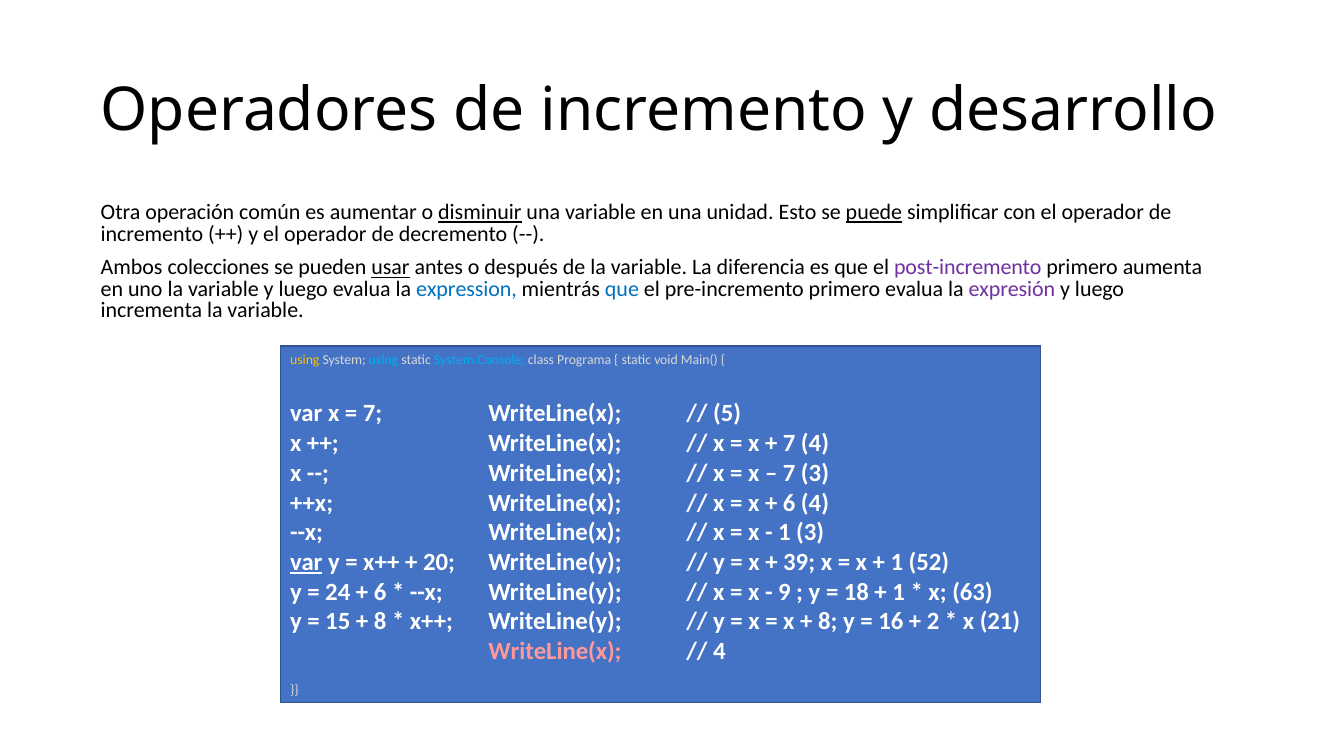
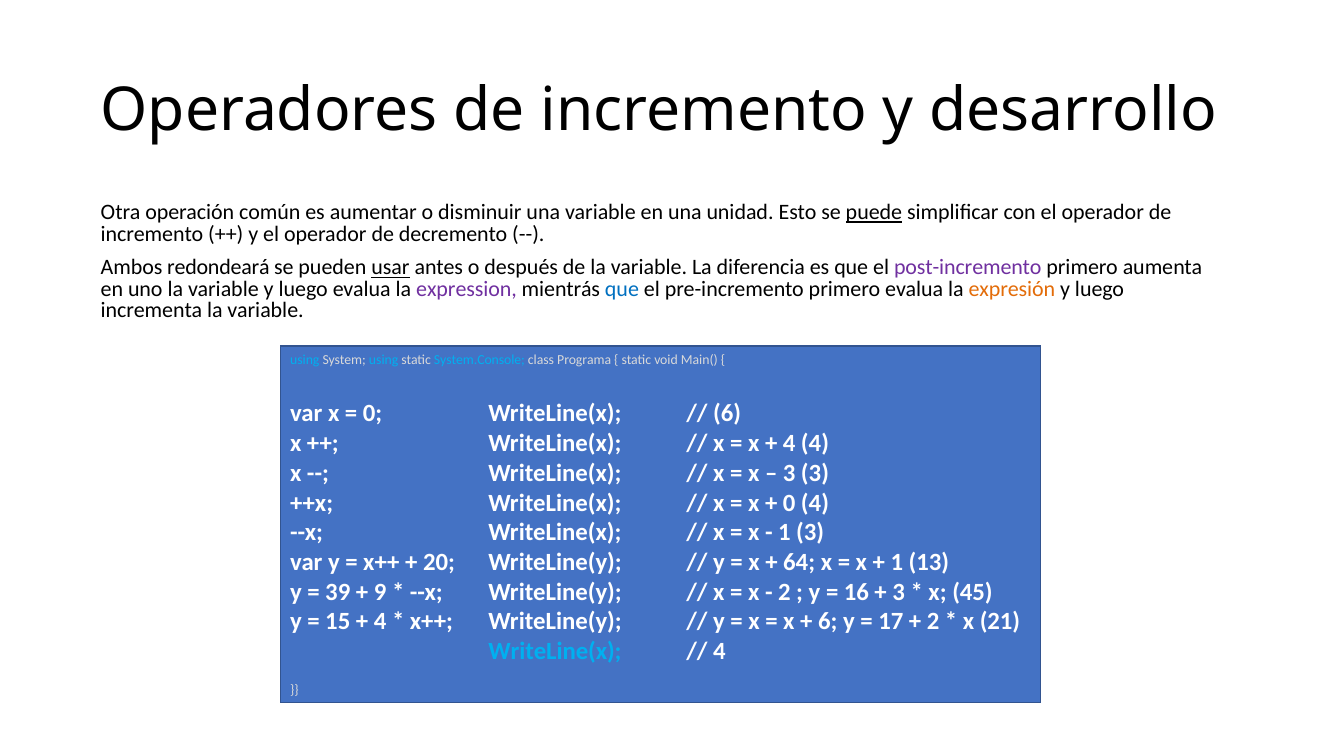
disminuir underline: present -> none
colecciones: colecciones -> redondeará
expression colour: blue -> purple
expresión colour: purple -> orange
using at (305, 360) colour: yellow -> light blue
7 at (373, 414): 7 -> 0
5 at (727, 414): 5 -> 6
7 at (789, 443): 7 -> 4
7 at (789, 473): 7 -> 3
6 at (789, 503): 6 -> 0
var at (306, 562) underline: present -> none
39: 39 -> 64
52: 52 -> 13
24: 24 -> 39
6 at (380, 592): 6 -> 9
9 at (784, 592): 9 -> 2
18: 18 -> 16
1 at (899, 592): 1 -> 3
63: 63 -> 45
8 at (380, 622): 8 -> 4
8 at (828, 622): 8 -> 6
16: 16 -> 17
WriteLine(x at (555, 652) colour: pink -> light blue
